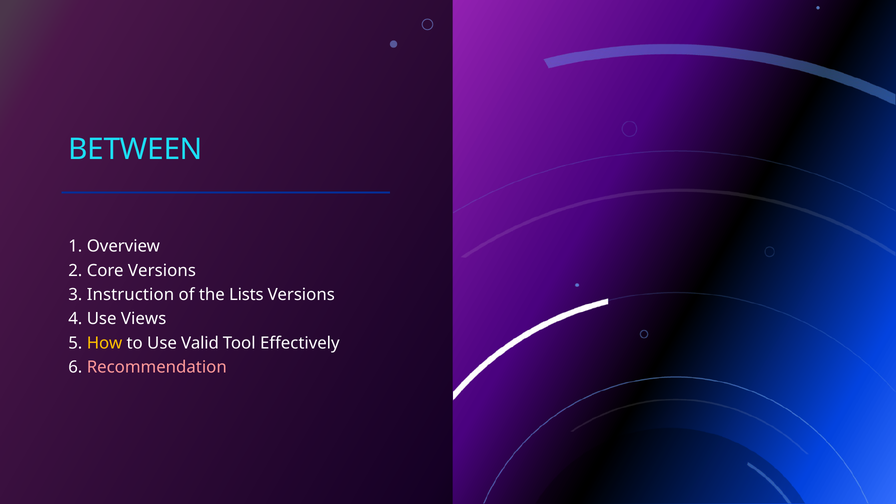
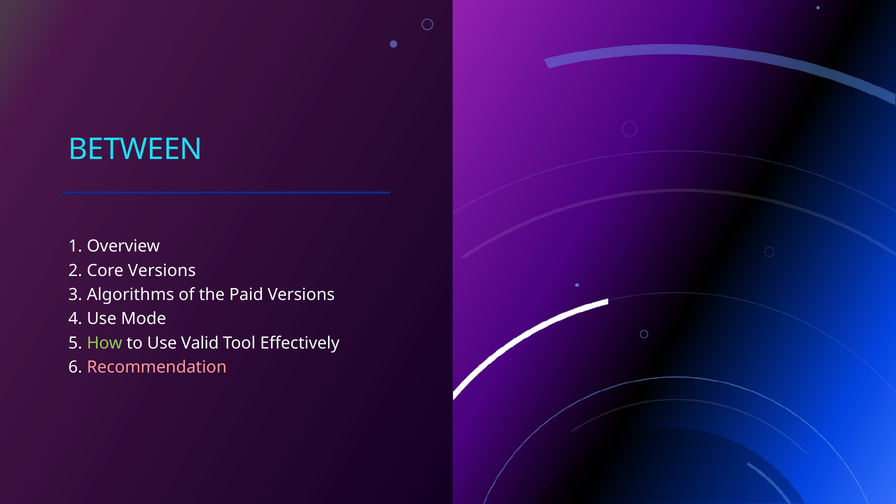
Instruction: Instruction -> Algorithms
Lists: Lists -> Paid
Views: Views -> Mode
How colour: yellow -> light green
